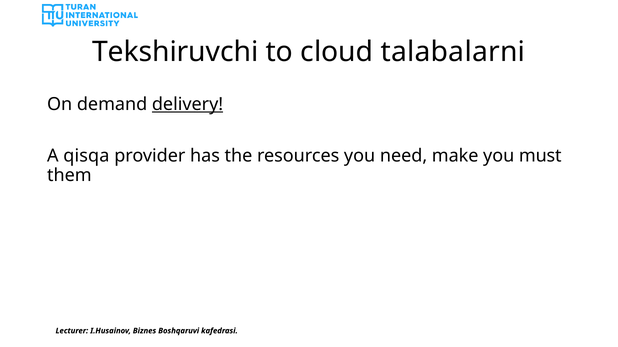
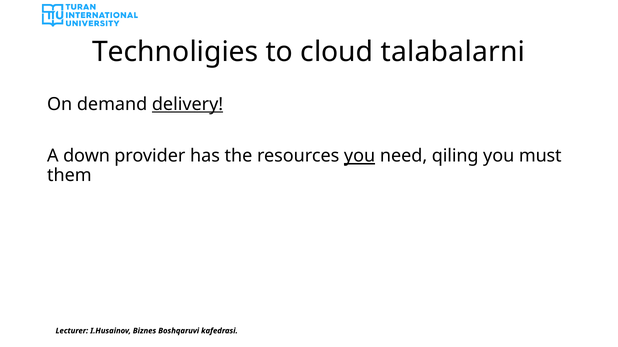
Tekshiruvchi: Tekshiruvchi -> Technoligies
qisqa: qisqa -> down
you at (360, 156) underline: none -> present
make: make -> qiling
